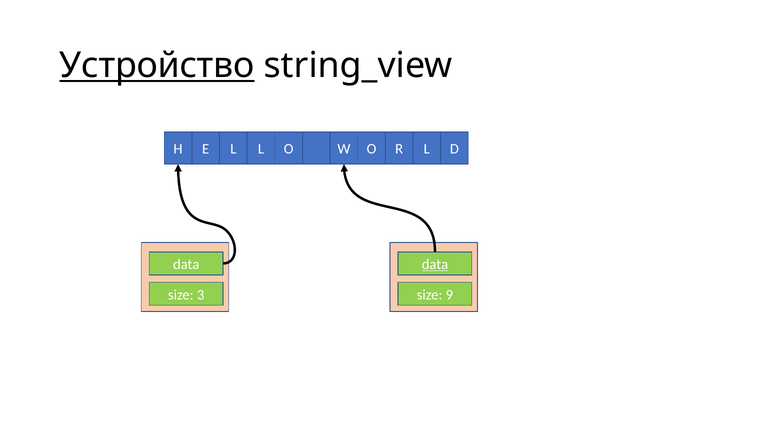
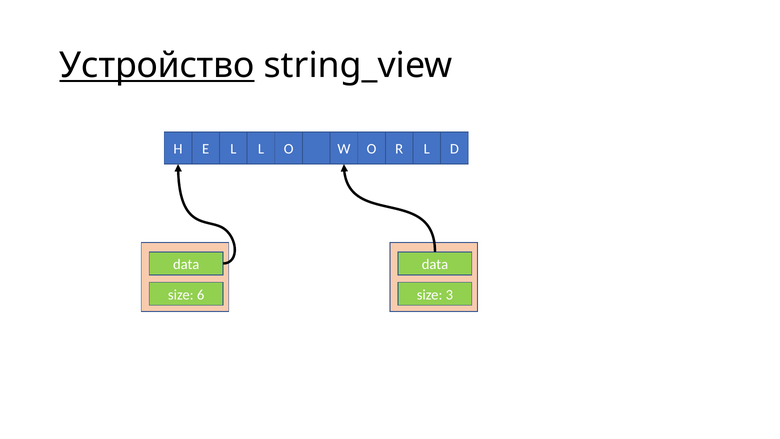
data at (435, 264) underline: present -> none
3: 3 -> 6
9: 9 -> 3
